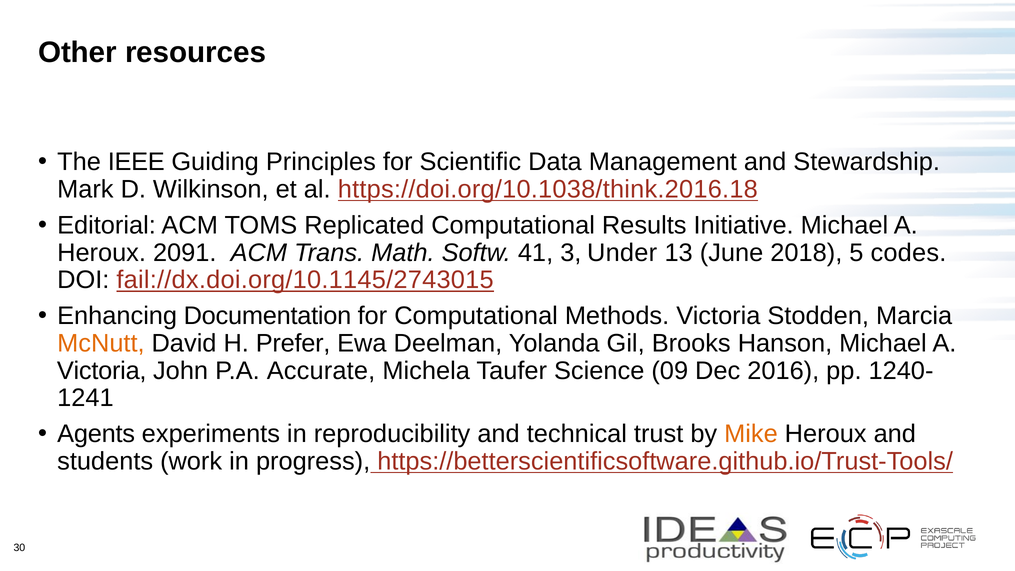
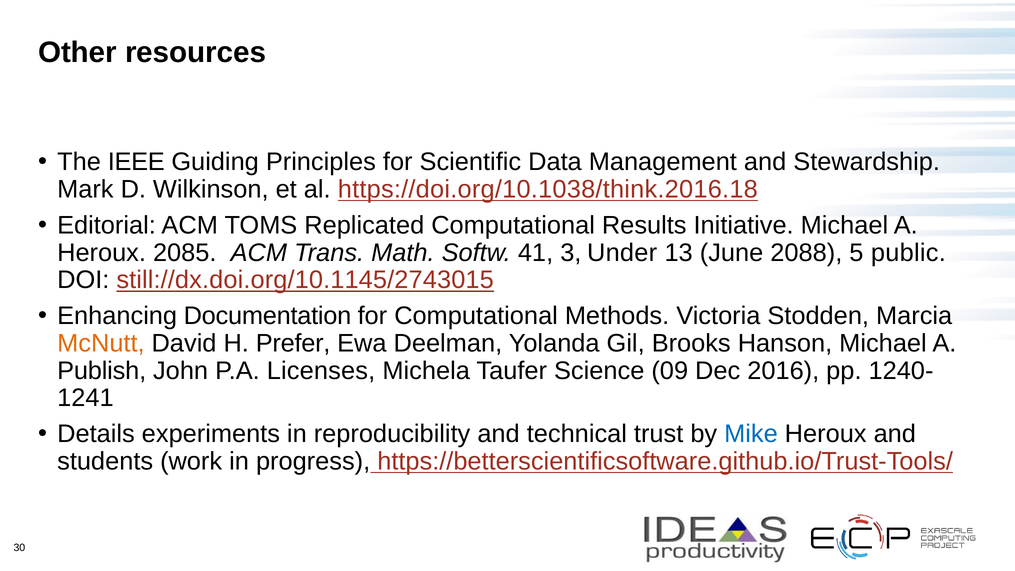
2091: 2091 -> 2085
2018: 2018 -> 2088
codes: codes -> public
fail://dx.doi.org/10.1145/2743015: fail://dx.doi.org/10.1145/2743015 -> still://dx.doi.org/10.1145/2743015
Victoria at (102, 371): Victoria -> Publish
Accurate: Accurate -> Licenses
Agents: Agents -> Details
Mike colour: orange -> blue
